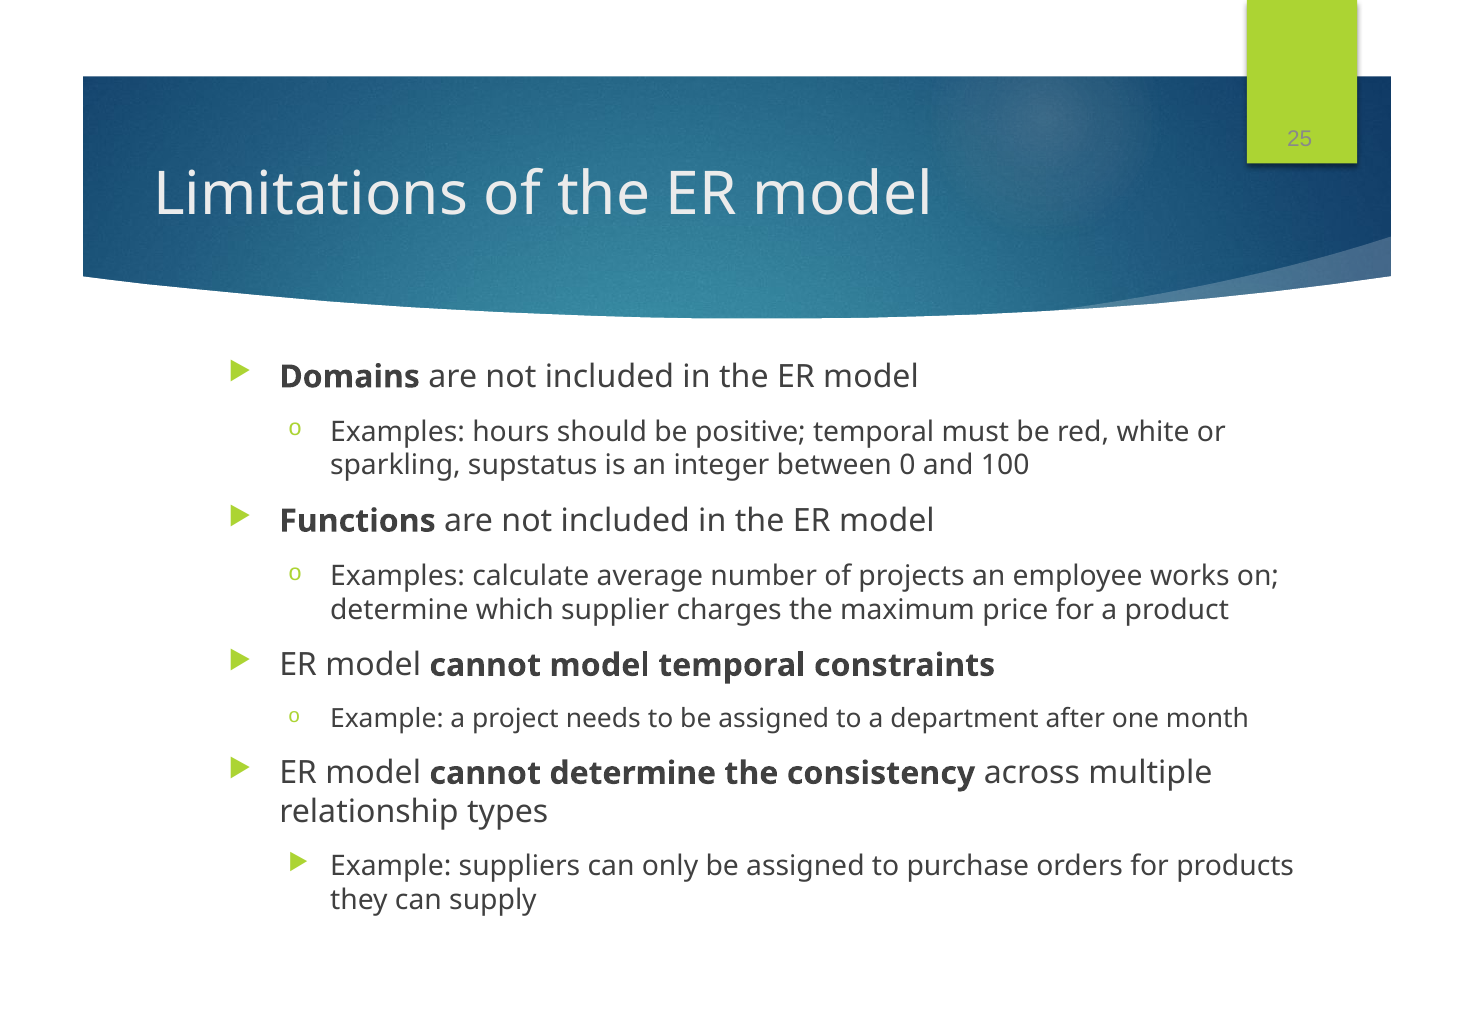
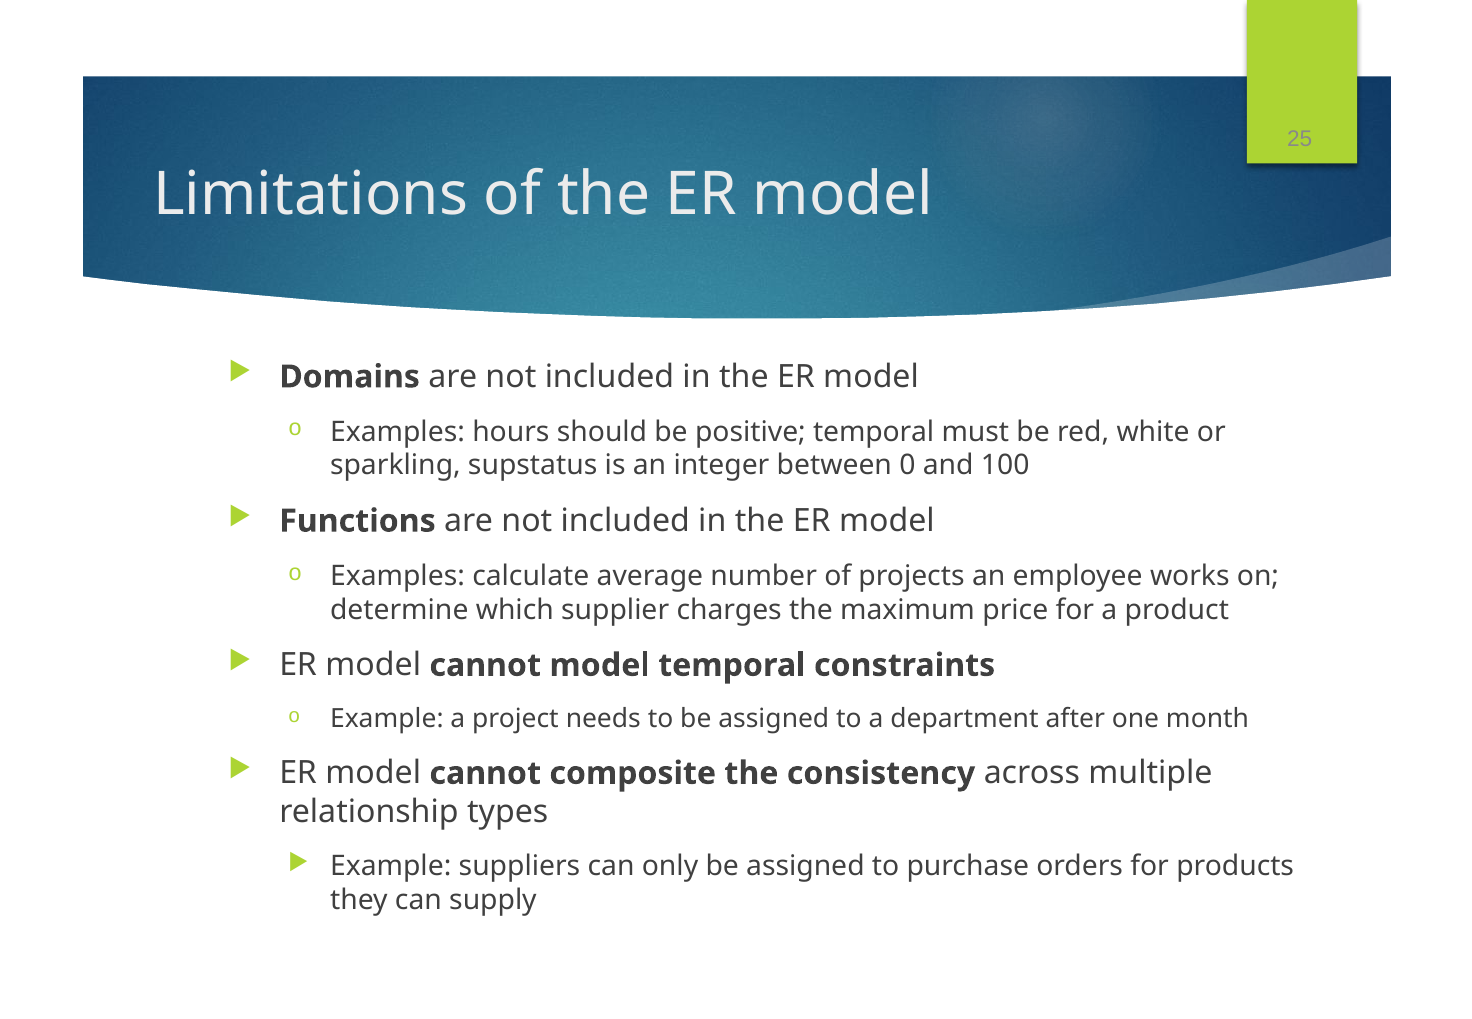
cannot determine: determine -> composite
